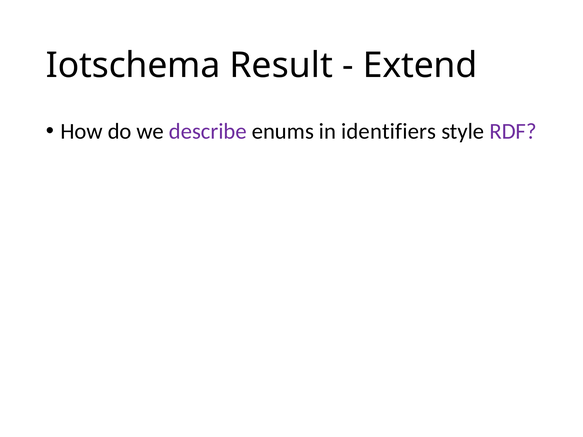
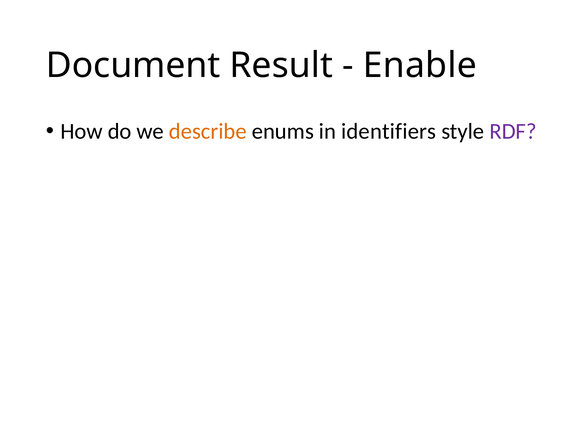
Iotschema: Iotschema -> Document
Extend: Extend -> Enable
describe colour: purple -> orange
